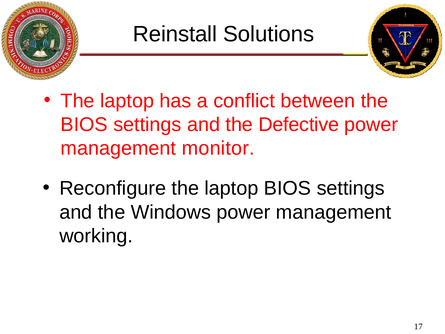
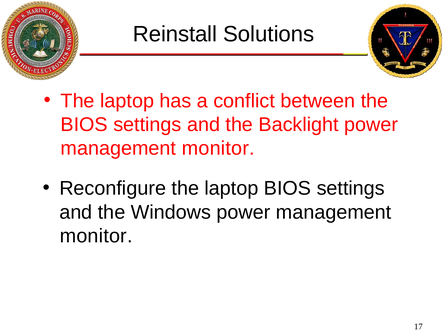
Defective: Defective -> Backlight
working at (96, 236): working -> monitor
